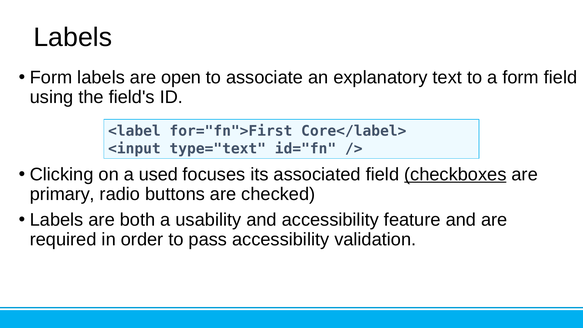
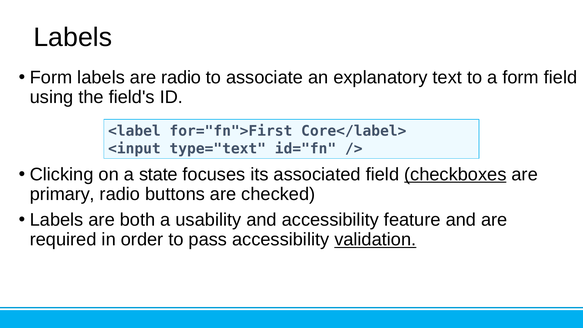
are open: open -> radio
used: used -> state
validation underline: none -> present
